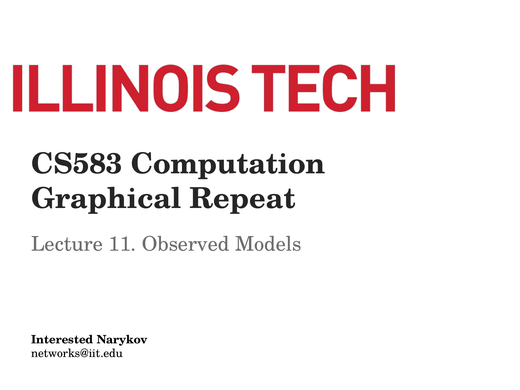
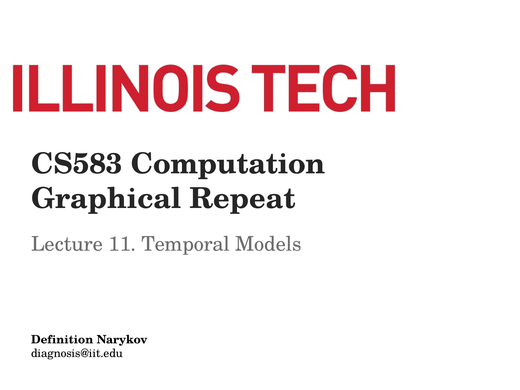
Observed: Observed -> Temporal
Interested: Interested -> Definition
networks@iit.edu: networks@iit.edu -> diagnosis@iit.edu
